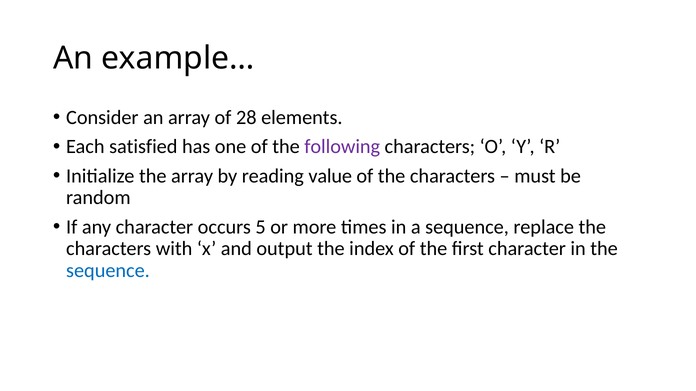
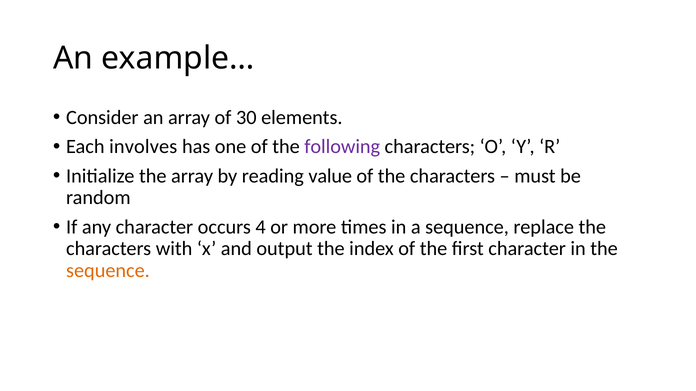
28: 28 -> 30
satisfied: satisfied -> involves
5: 5 -> 4
sequence at (108, 271) colour: blue -> orange
